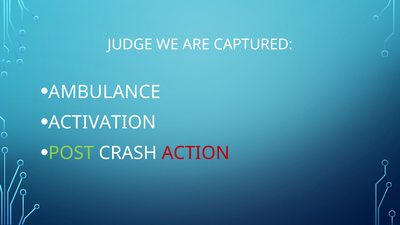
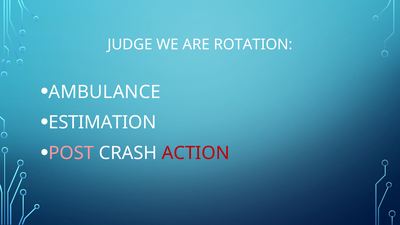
CAPTURED: CAPTURED -> ROTATION
ACTIVATION: ACTIVATION -> ESTIMATION
POST colour: light green -> pink
